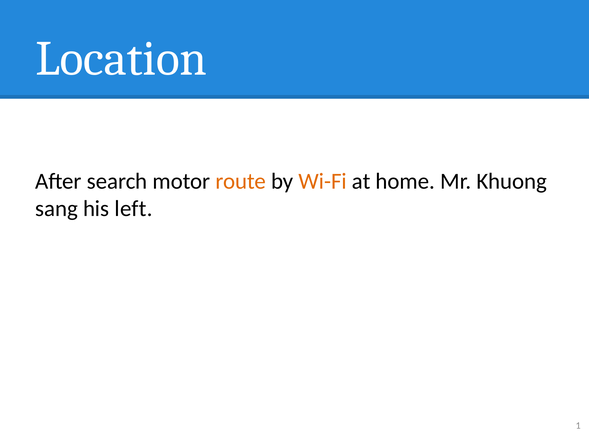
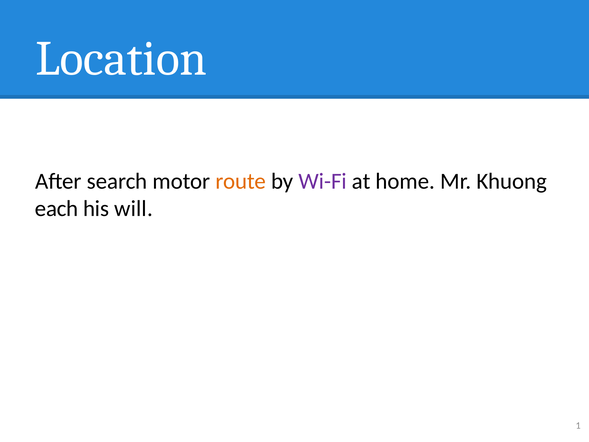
Wi-Fi colour: orange -> purple
sang: sang -> each
left: left -> will
